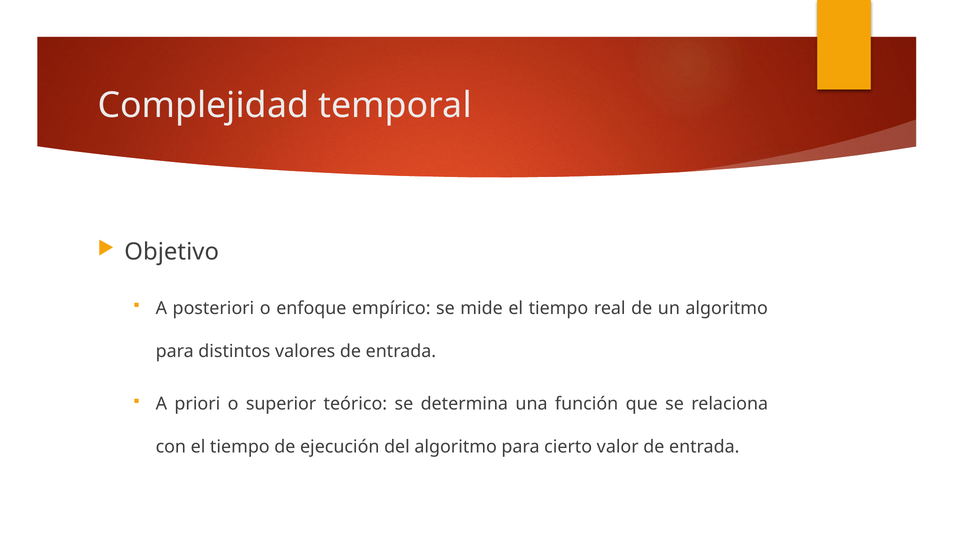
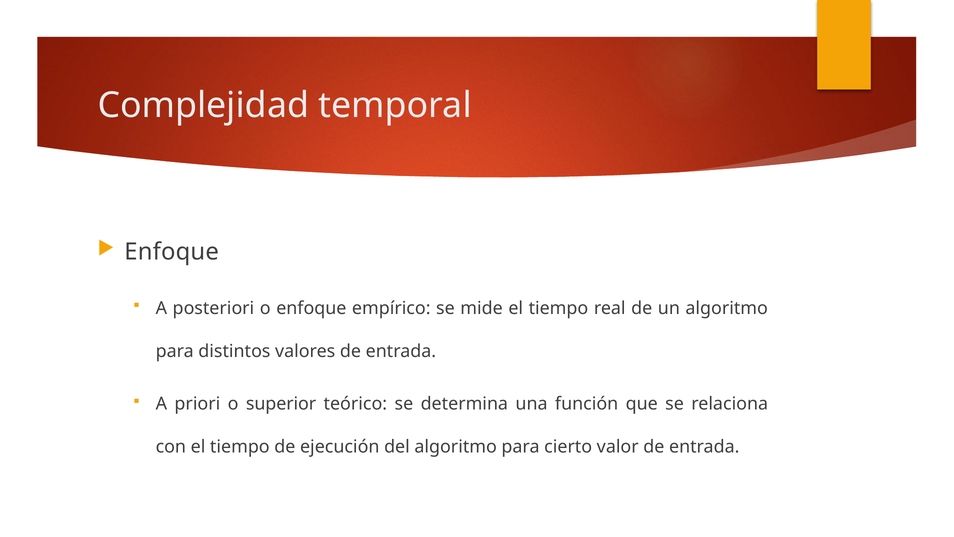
Objetivo at (172, 252): Objetivo -> Enfoque
